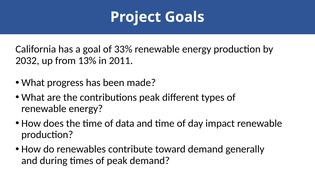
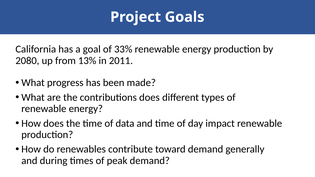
2032: 2032 -> 2080
contributions peak: peak -> does
